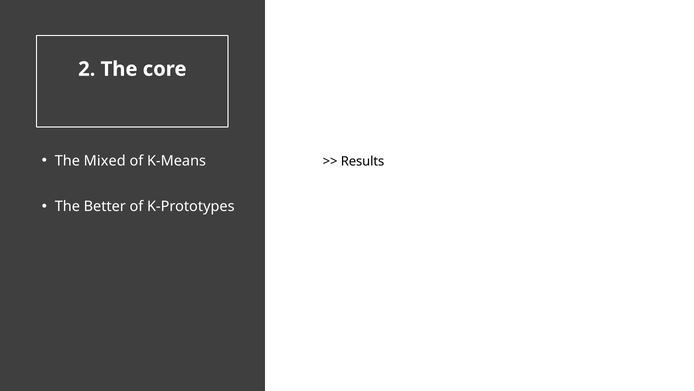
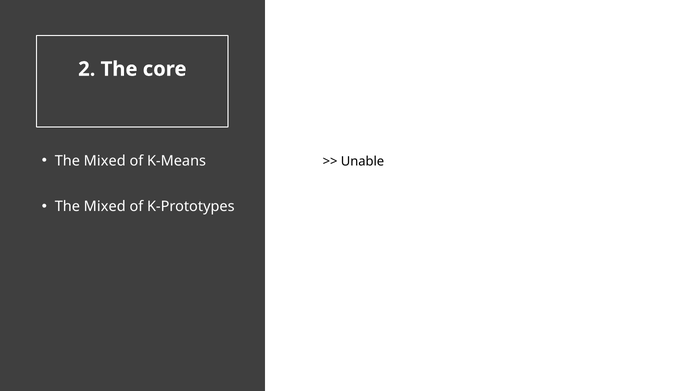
Results: Results -> Unable
Better at (105, 206): Better -> Mixed
